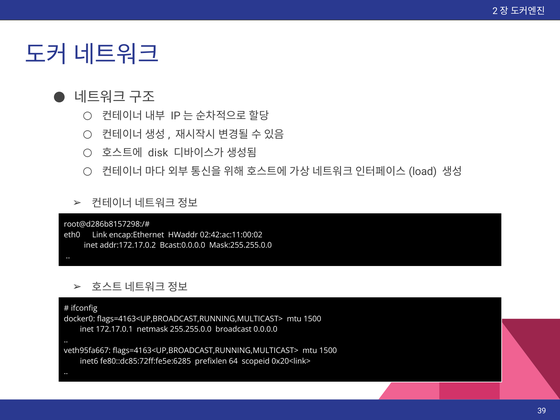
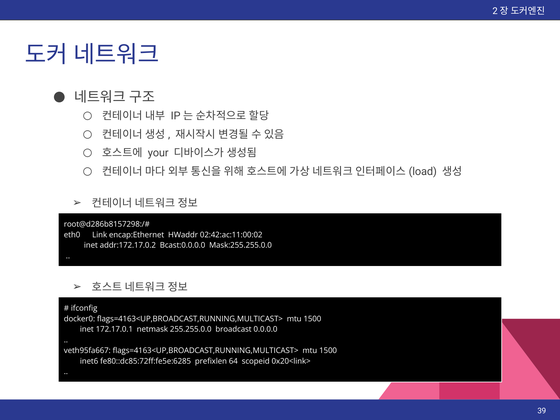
disk: disk -> your
